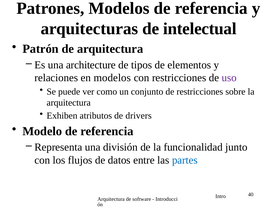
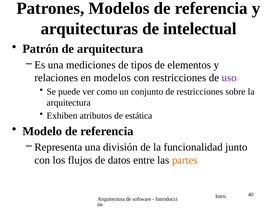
architecture: architecture -> mediciones
drivers: drivers -> estática
partes colour: blue -> orange
